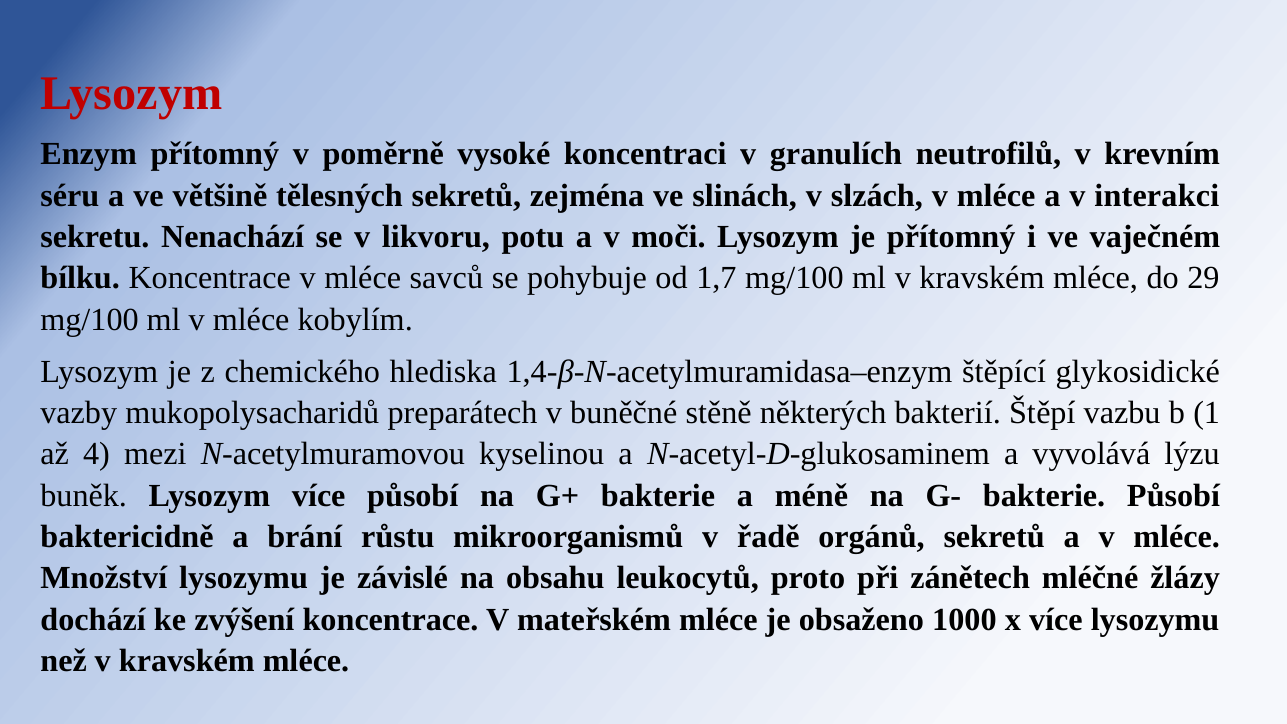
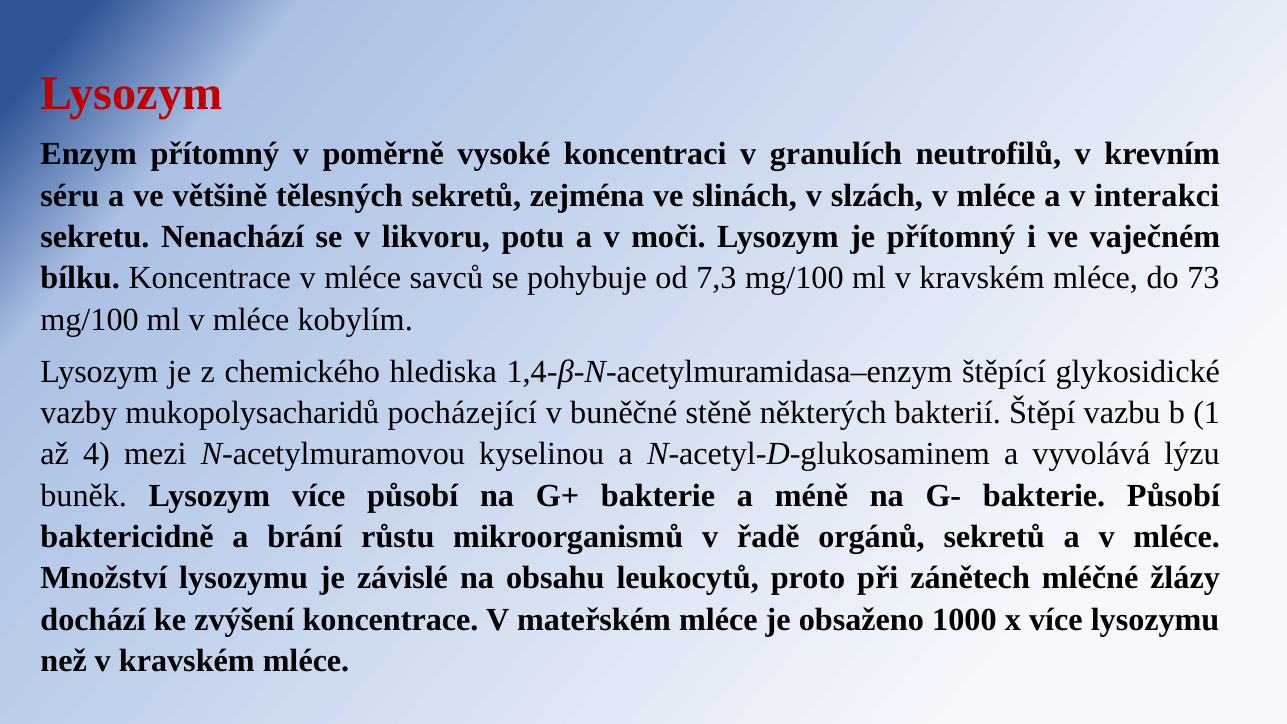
1,7: 1,7 -> 7,3
29: 29 -> 73
preparátech: preparátech -> pocházející
